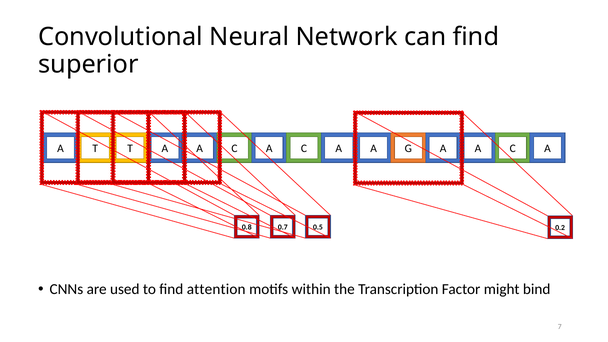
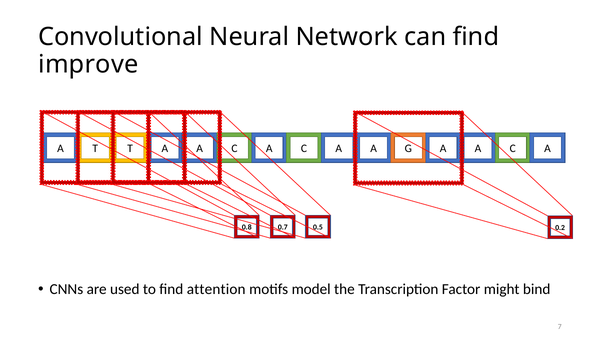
superior: superior -> improve
within: within -> model
